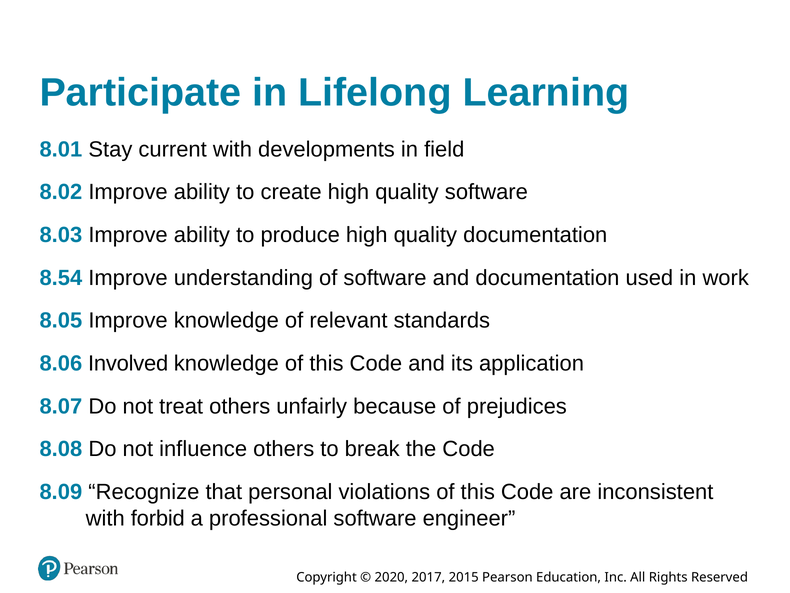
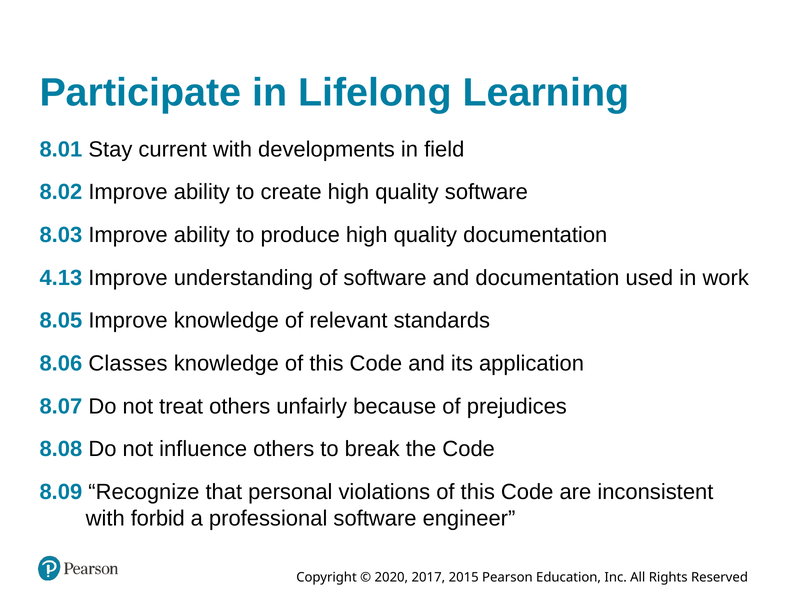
8.54: 8.54 -> 4.13
Involved: Involved -> Classes
